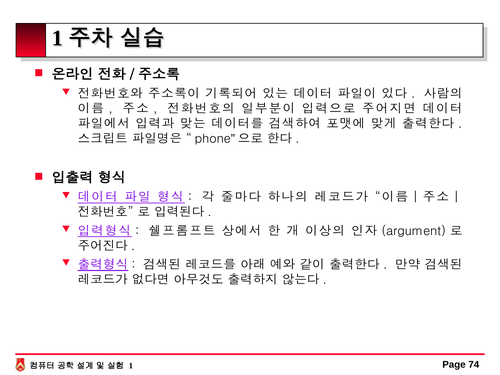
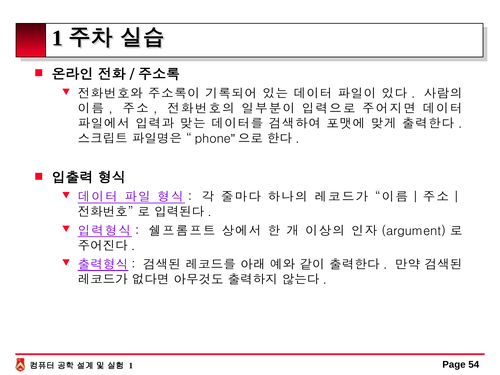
74: 74 -> 54
